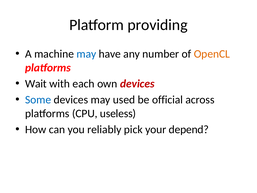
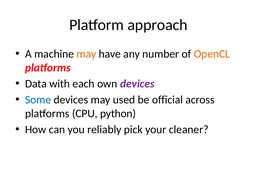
providing: providing -> approach
may at (86, 54) colour: blue -> orange
Wait: Wait -> Data
devices at (137, 84) colour: red -> purple
useless: useless -> python
depend: depend -> cleaner
